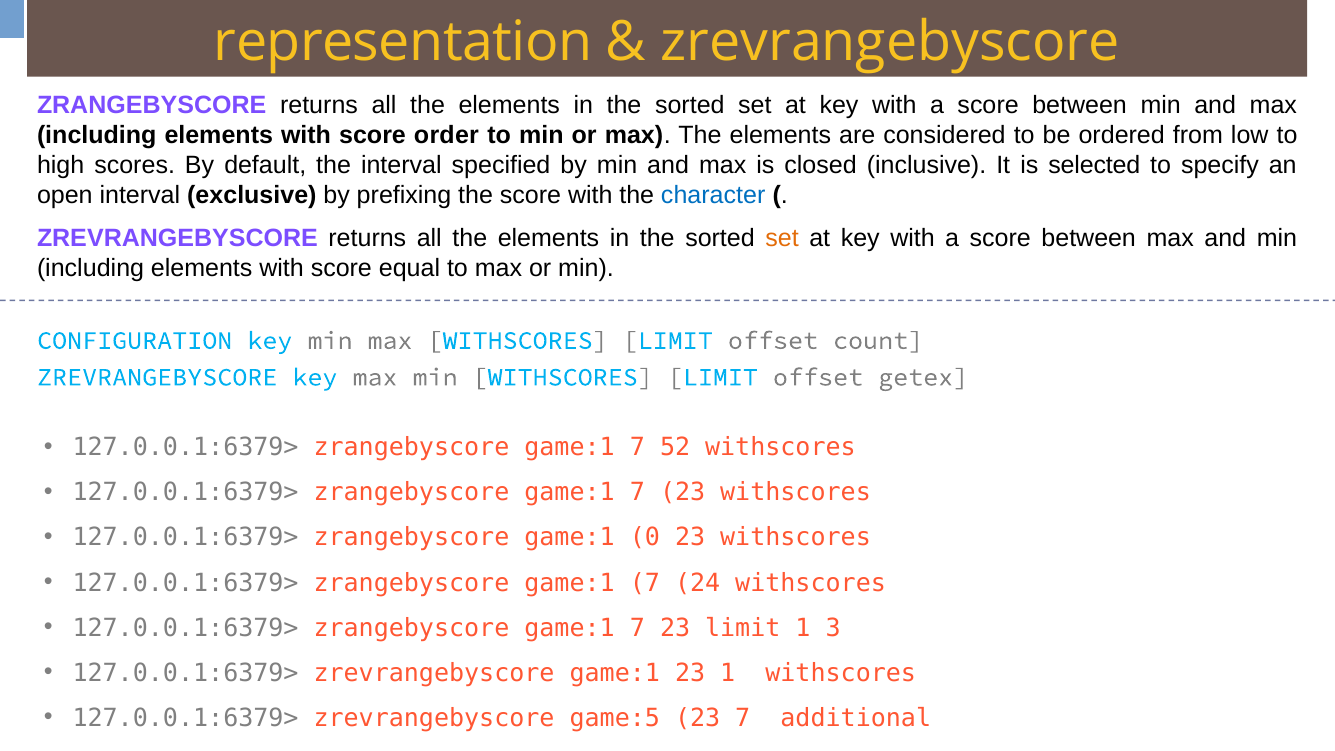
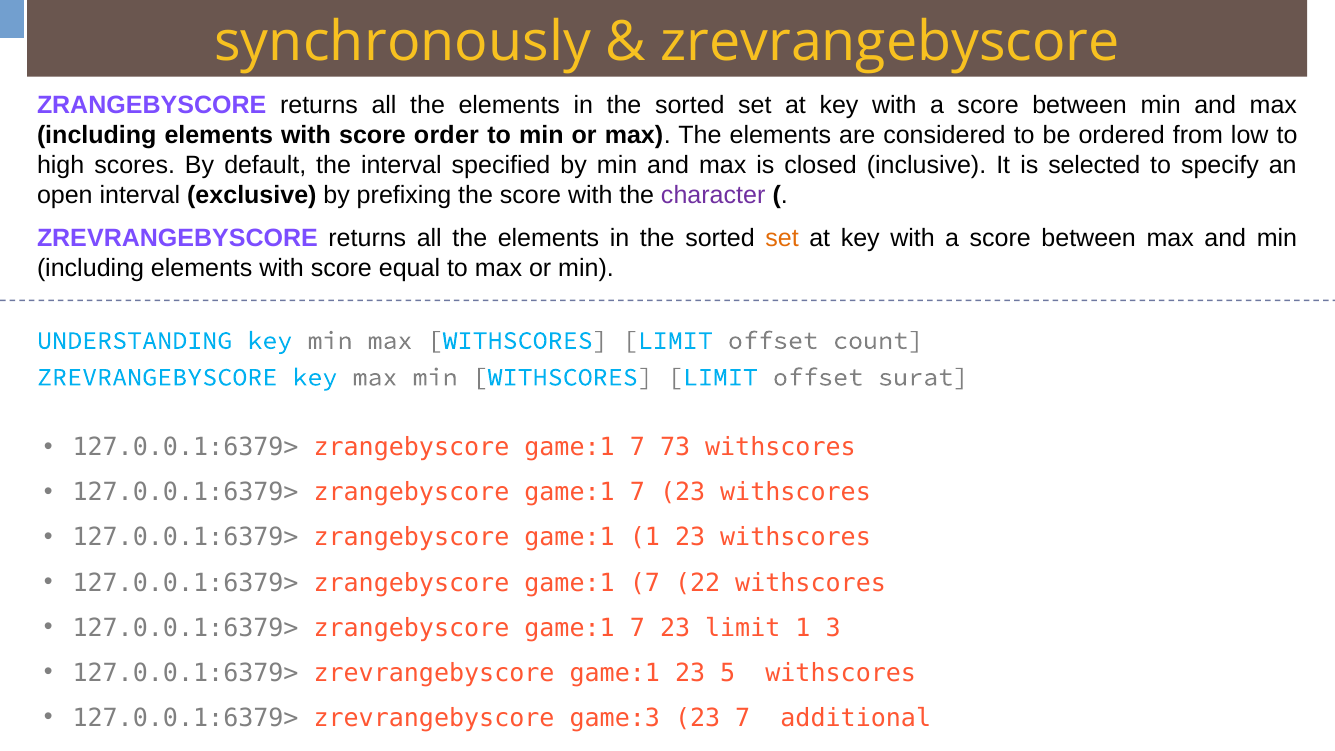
representation: representation -> synchronously
character colour: blue -> purple
CONFIGURATION: CONFIGURATION -> UNDERSTANDING
getex: getex -> surat
52: 52 -> 73
game:1 0: 0 -> 1
24: 24 -> 22
23 1: 1 -> 5
game:5: game:5 -> game:3
